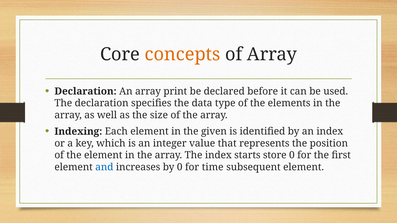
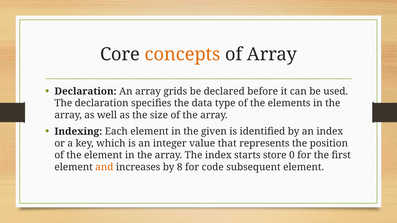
print: print -> grids
and colour: blue -> orange
by 0: 0 -> 8
time: time -> code
